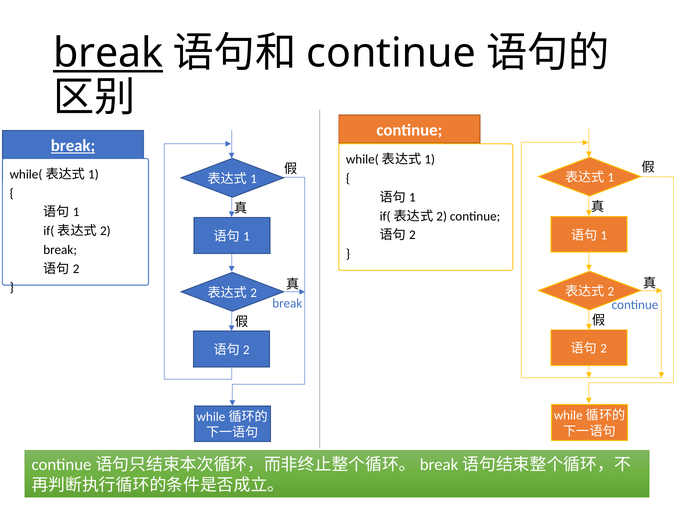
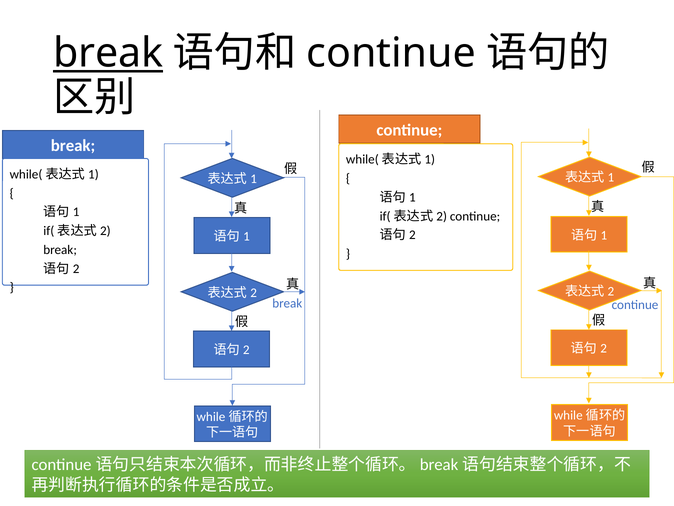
break at (73, 146) underline: present -> none
